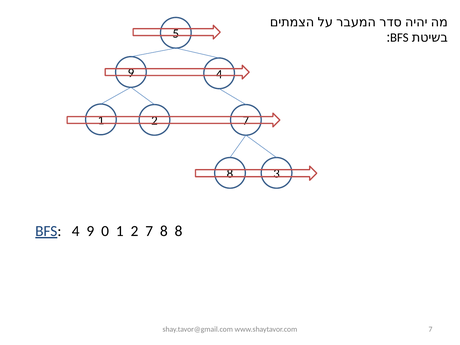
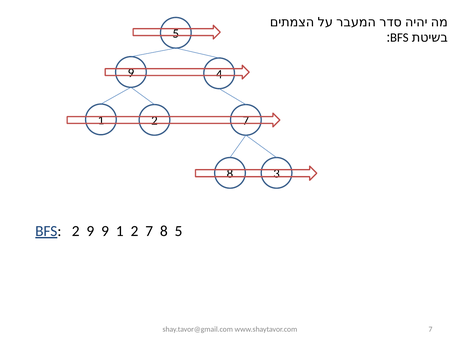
BFS 4: 4 -> 2
9 0: 0 -> 9
8 8: 8 -> 5
